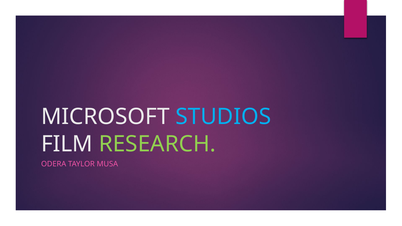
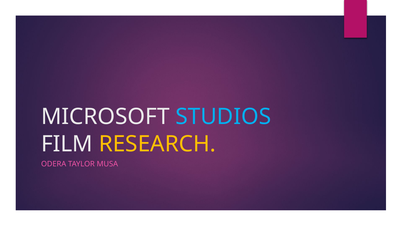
RESEARCH colour: light green -> yellow
